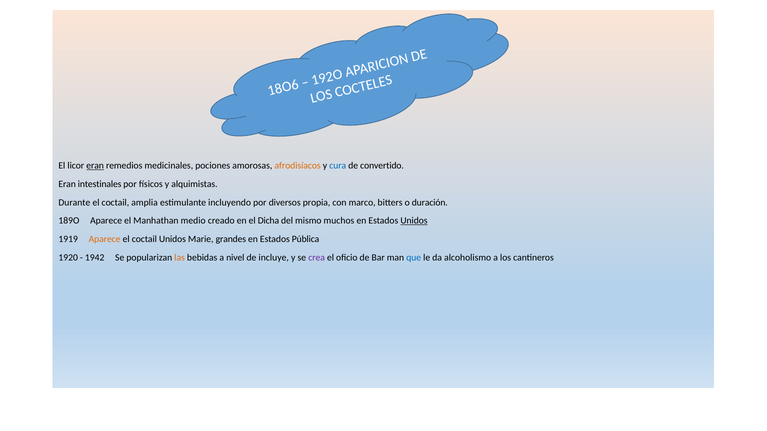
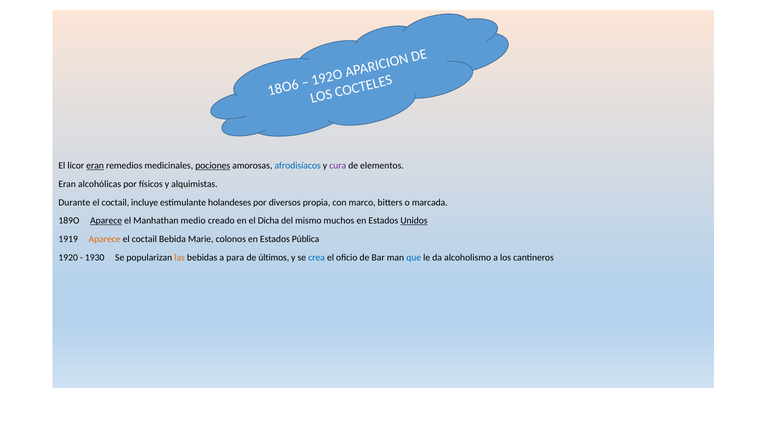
pociones underline: none -> present
afrodisíacos colour: orange -> blue
cura colour: blue -> purple
convertido: convertido -> elementos
intestinales: intestinales -> alcohólicas
amplia: amplia -> incluye
incluyendo: incluyendo -> holandeses
duración: duración -> marcada
Aparece at (106, 221) underline: none -> present
coctail Unidos: Unidos -> Bebida
grandes: grandes -> colonos
1942: 1942 -> 1930
nivel: nivel -> para
incluye: incluye -> últimos
crea colour: purple -> blue
